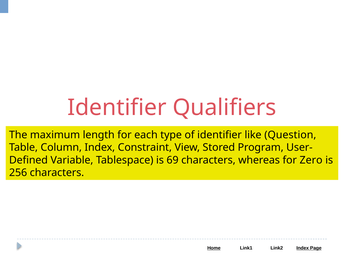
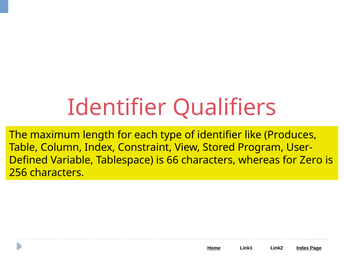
Question: Question -> Produces
69: 69 -> 66
